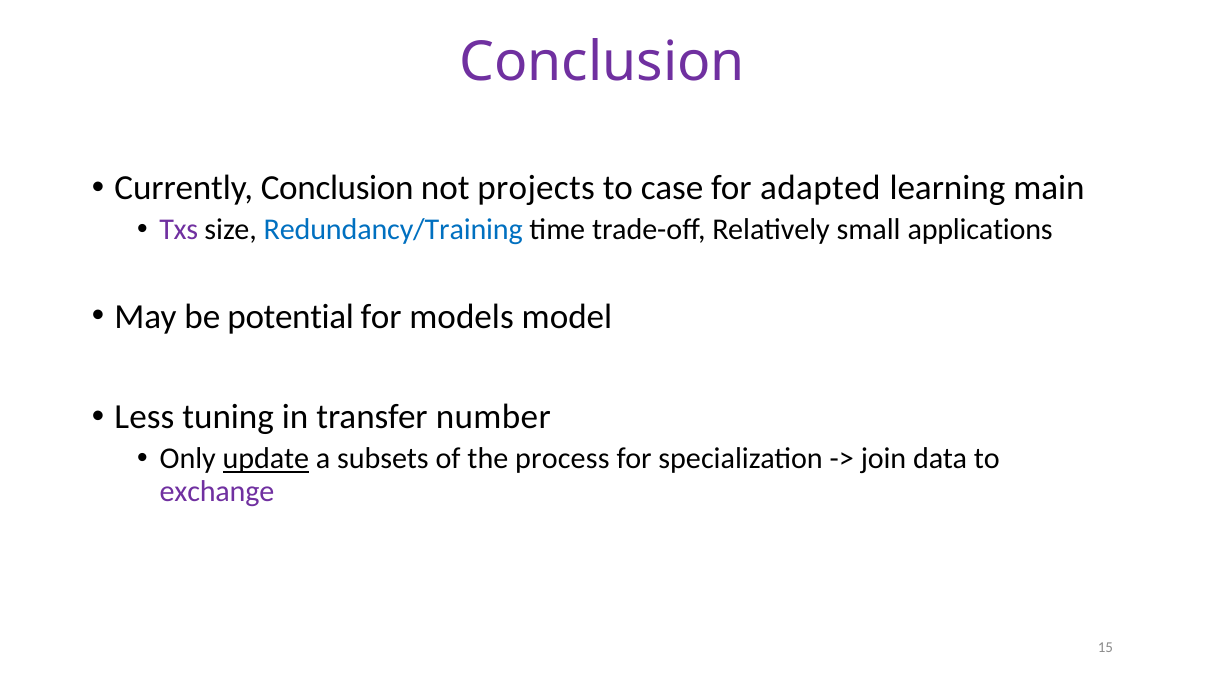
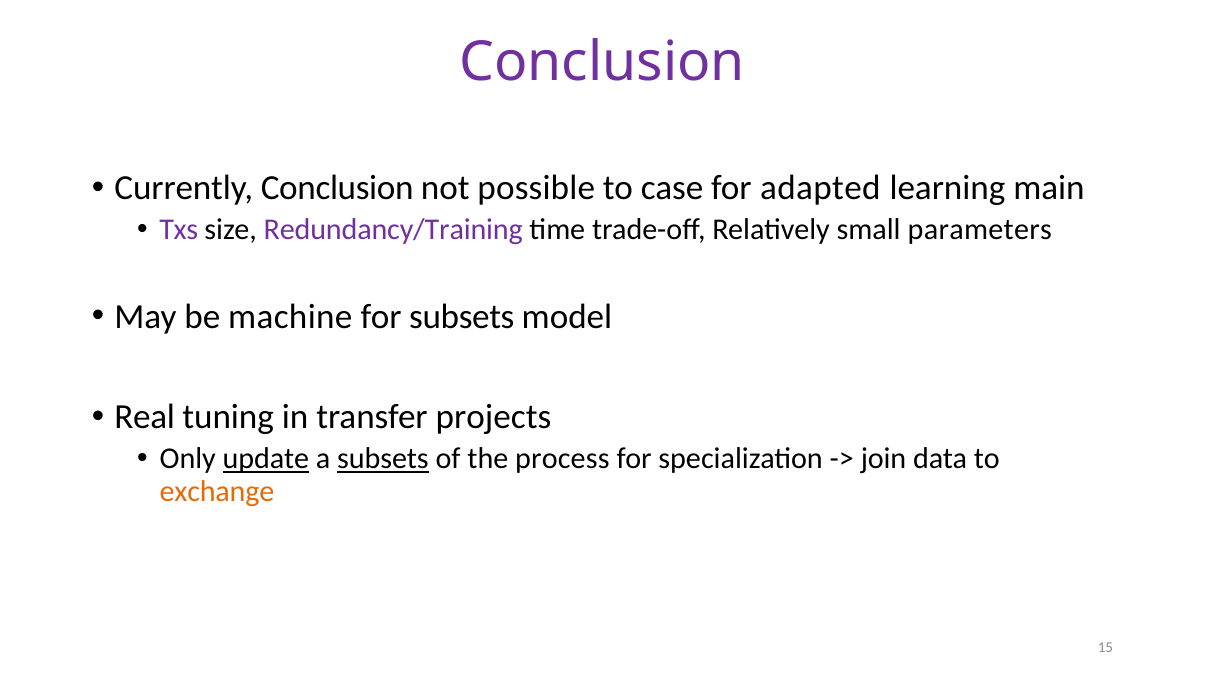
projects: projects -> possible
Redundancy/Training colour: blue -> purple
applications: applications -> parameters
potential: potential -> machine
for models: models -> subsets
Less: Less -> Real
number: number -> projects
subsets at (383, 459) underline: none -> present
exchange colour: purple -> orange
